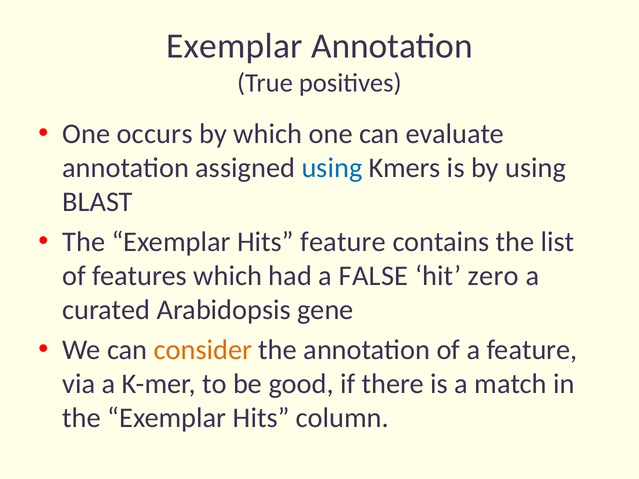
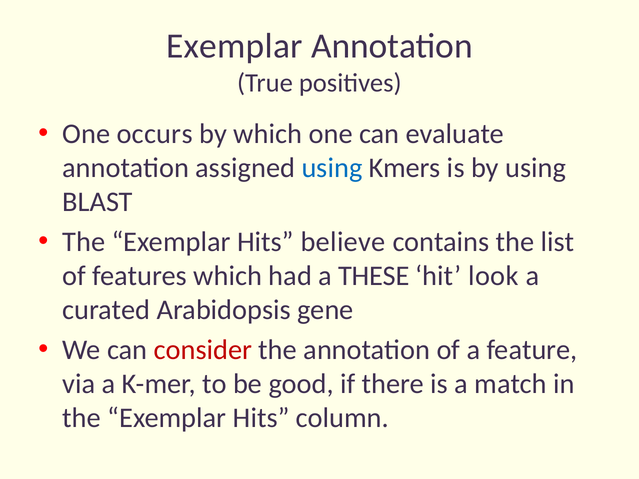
Hits feature: feature -> believe
FALSE: FALSE -> THESE
zero: zero -> look
consider colour: orange -> red
